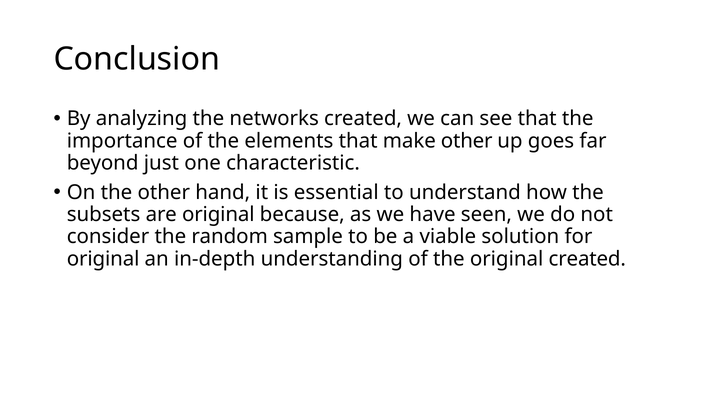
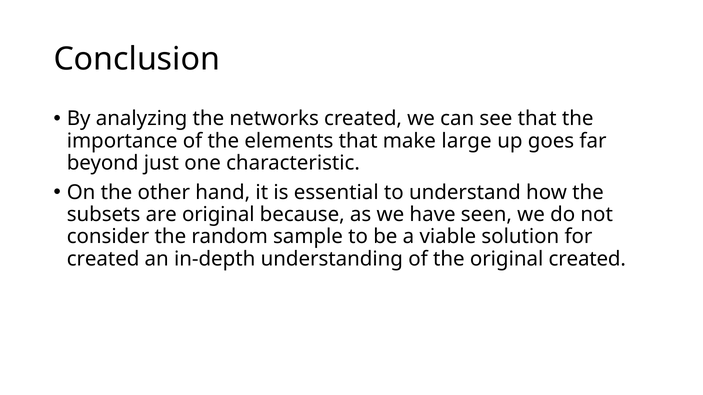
make other: other -> large
original at (103, 259): original -> created
